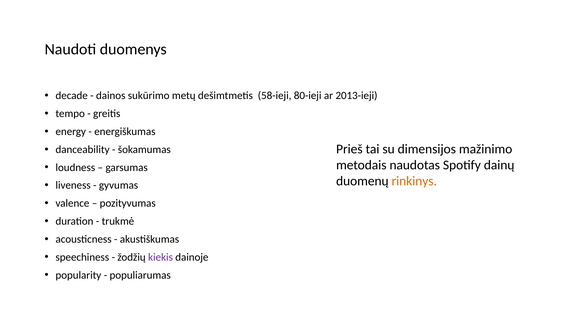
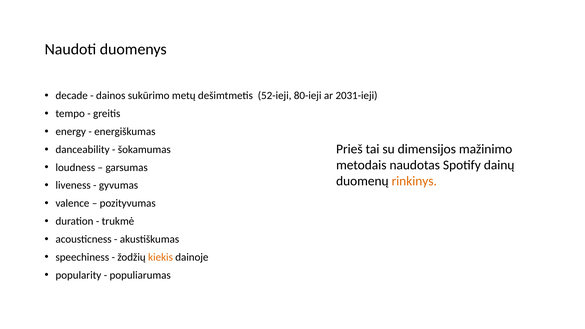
58-ieji: 58-ieji -> 52-ieji
2013-ieji: 2013-ieji -> 2031-ieji
kiekis colour: purple -> orange
